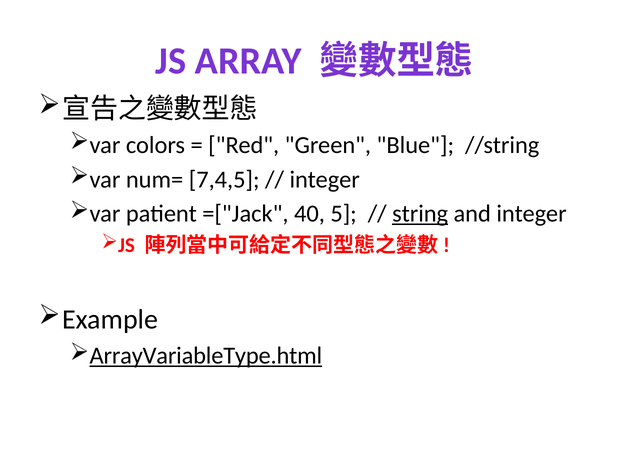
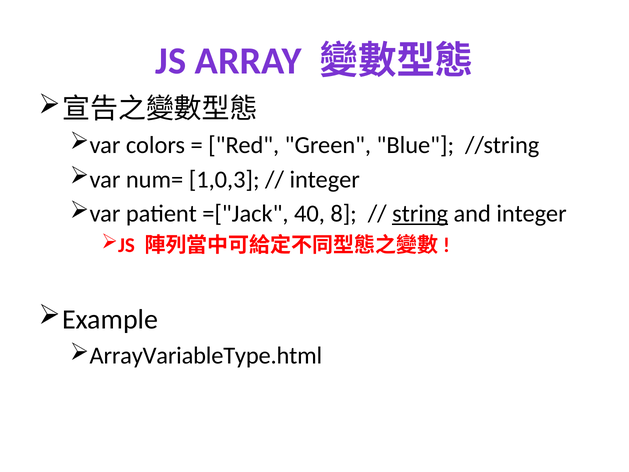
7,4,5: 7,4,5 -> 1,0,3
5: 5 -> 8
ArrayVariableType.html underline: present -> none
